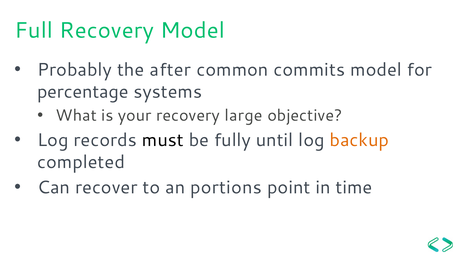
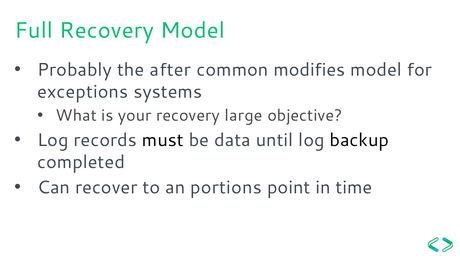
commits: commits -> modifies
percentage: percentage -> exceptions
fully: fully -> data
backup colour: orange -> black
